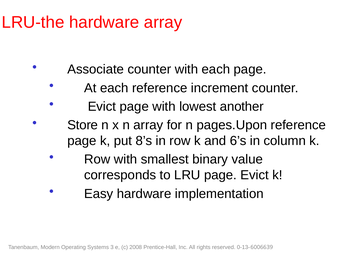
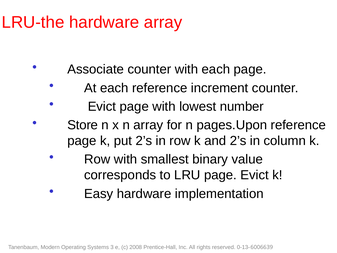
another: another -> number
put 8’s: 8’s -> 2’s
and 6’s: 6’s -> 2’s
